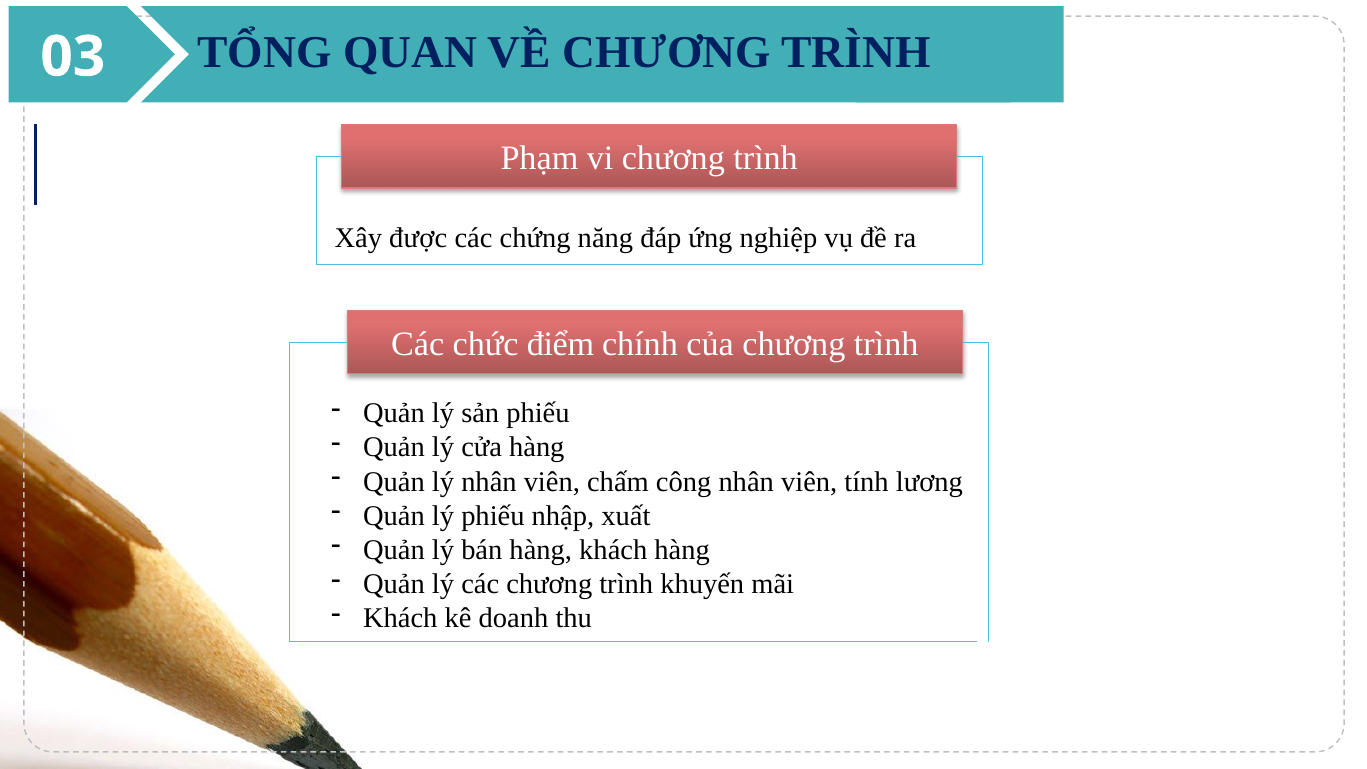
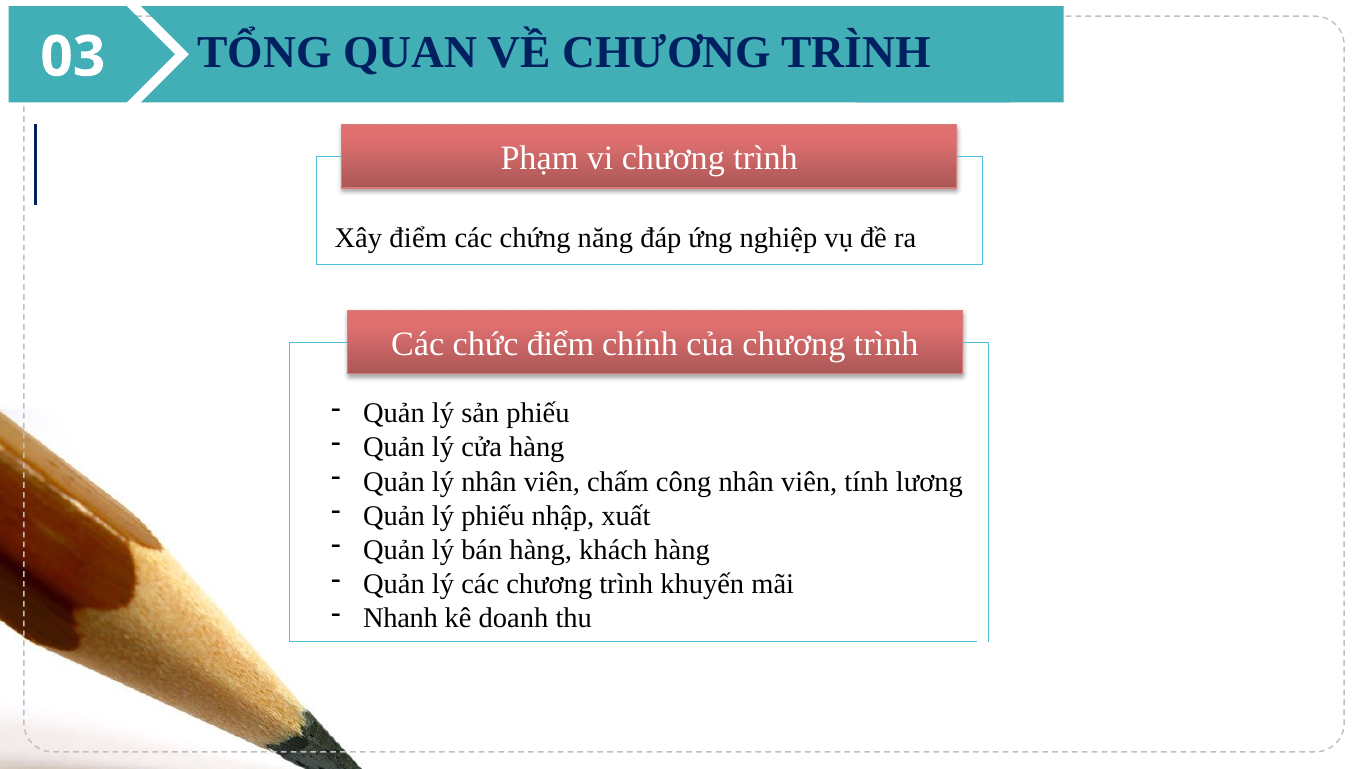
Xây được: được -> điểm
Khách at (400, 618): Khách -> Nhanh
